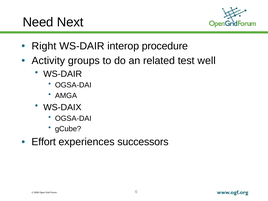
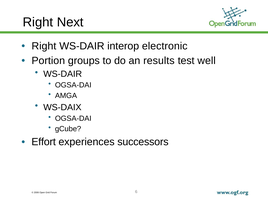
Need at (38, 22): Need -> Right
procedure: procedure -> electronic
Activity: Activity -> Portion
related: related -> results
